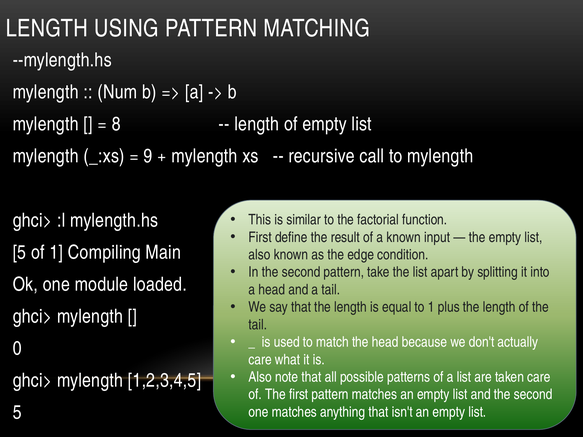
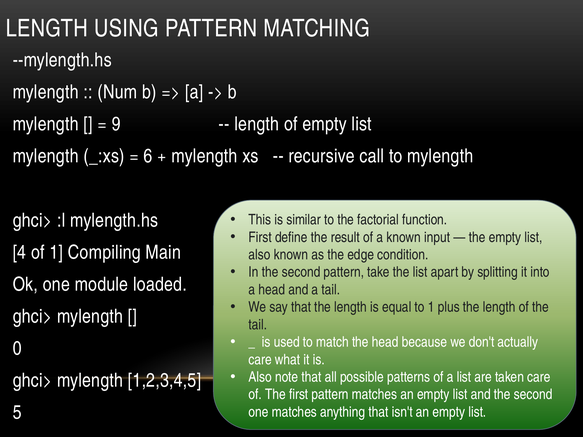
8: 8 -> 9
9: 9 -> 6
5 at (19, 252): 5 -> 4
